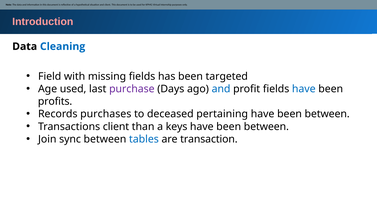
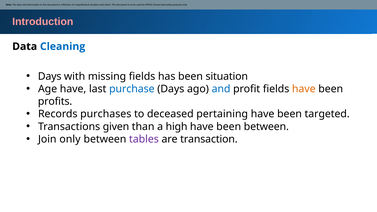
Field at (50, 76): Field -> Days
been targeted: targeted -> situation
Age used: used -> have
purchase colour: purple -> blue
have at (304, 89) colour: blue -> orange
between at (327, 114): between -> targeted
Transactions client: client -> given
keys: keys -> high
Join sync: sync -> only
tables colour: blue -> purple
